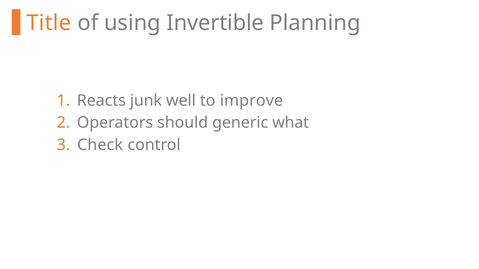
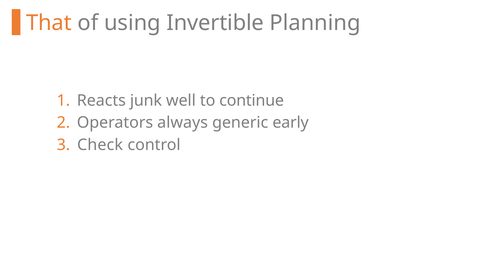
Title: Title -> That
improve: improve -> continue
should: should -> always
what: what -> early
